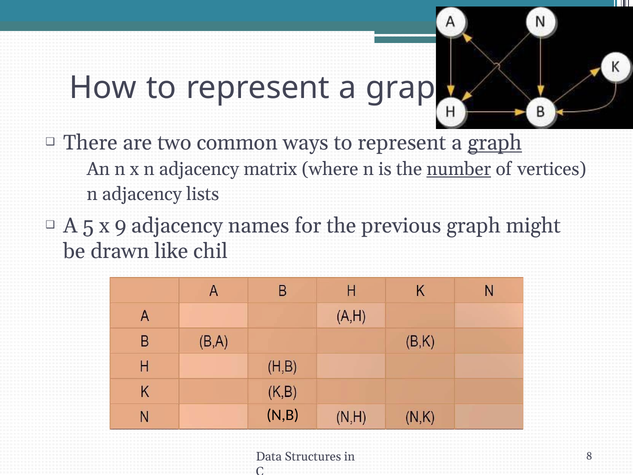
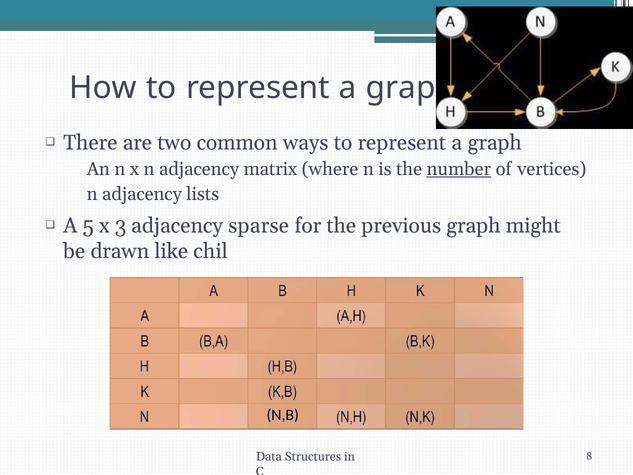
graph at (495, 143) underline: present -> none
9: 9 -> 3
names: names -> sparse
